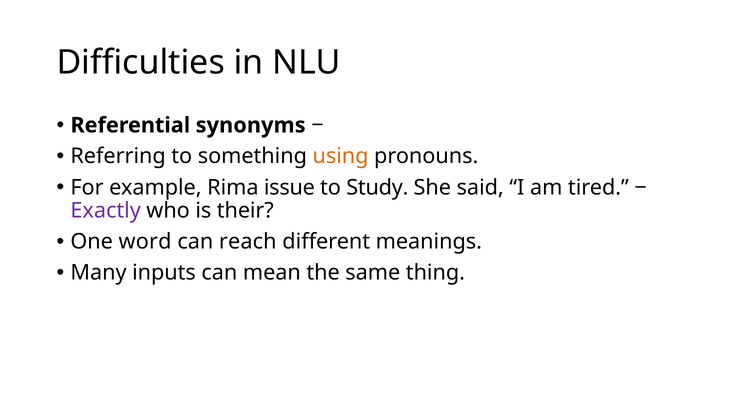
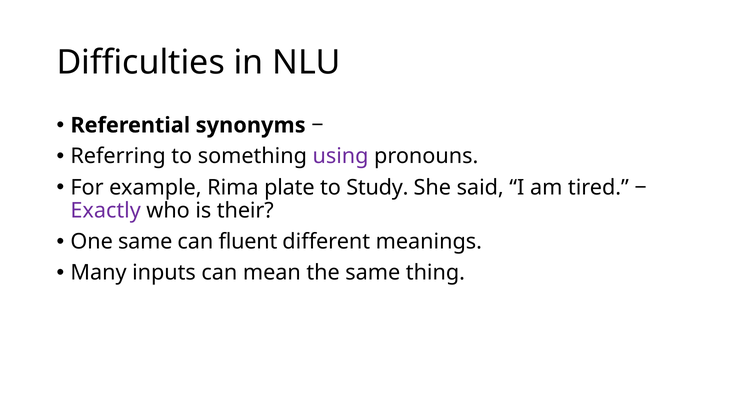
using colour: orange -> purple
issue: issue -> plate
One word: word -> same
reach: reach -> fluent
